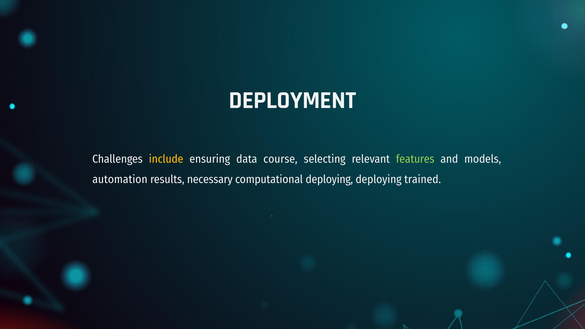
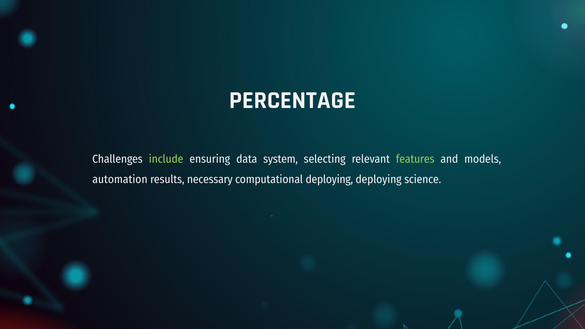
DEPLOYMENT: DEPLOYMENT -> PERCENTAGE
include colour: yellow -> light green
course: course -> system
trained: trained -> science
